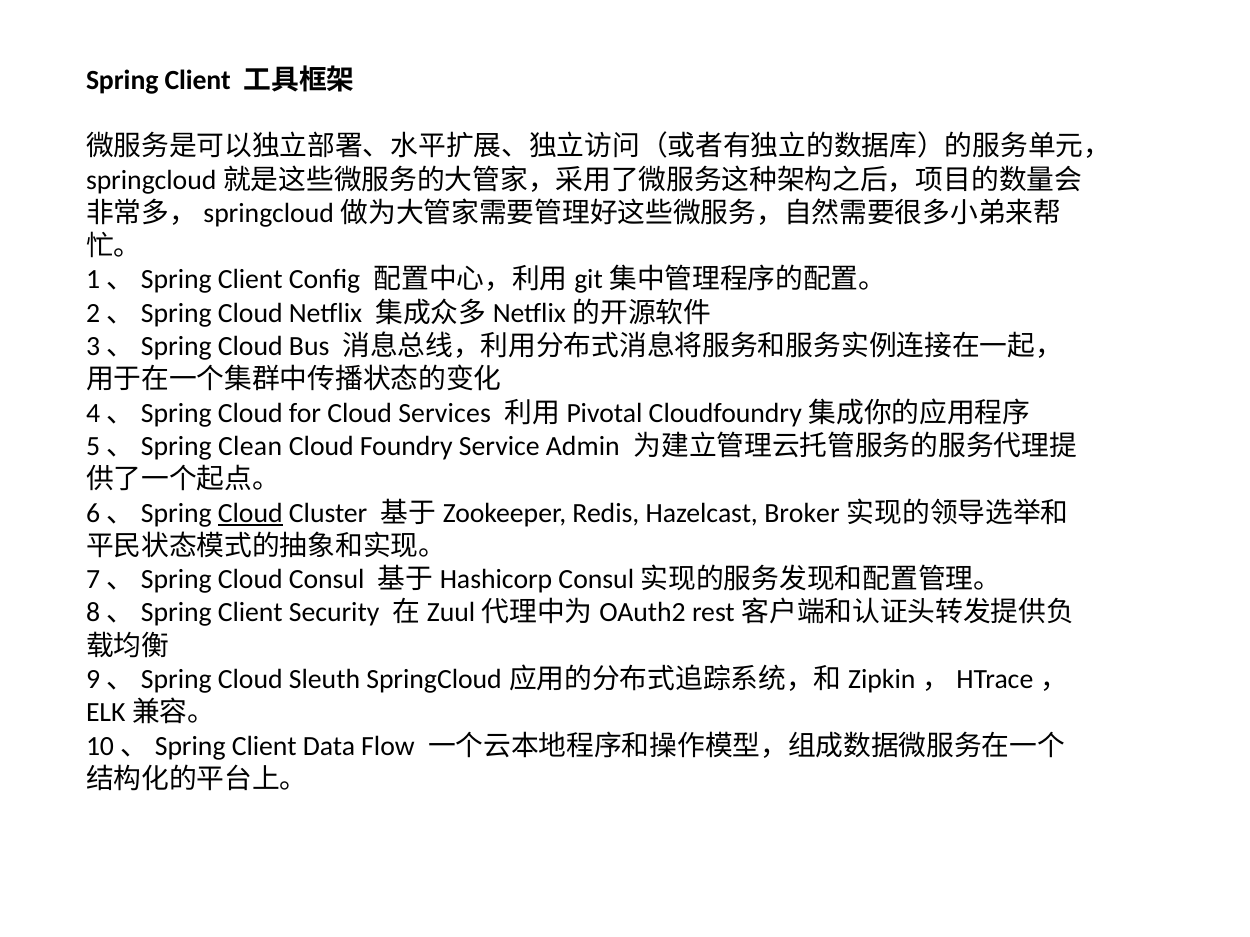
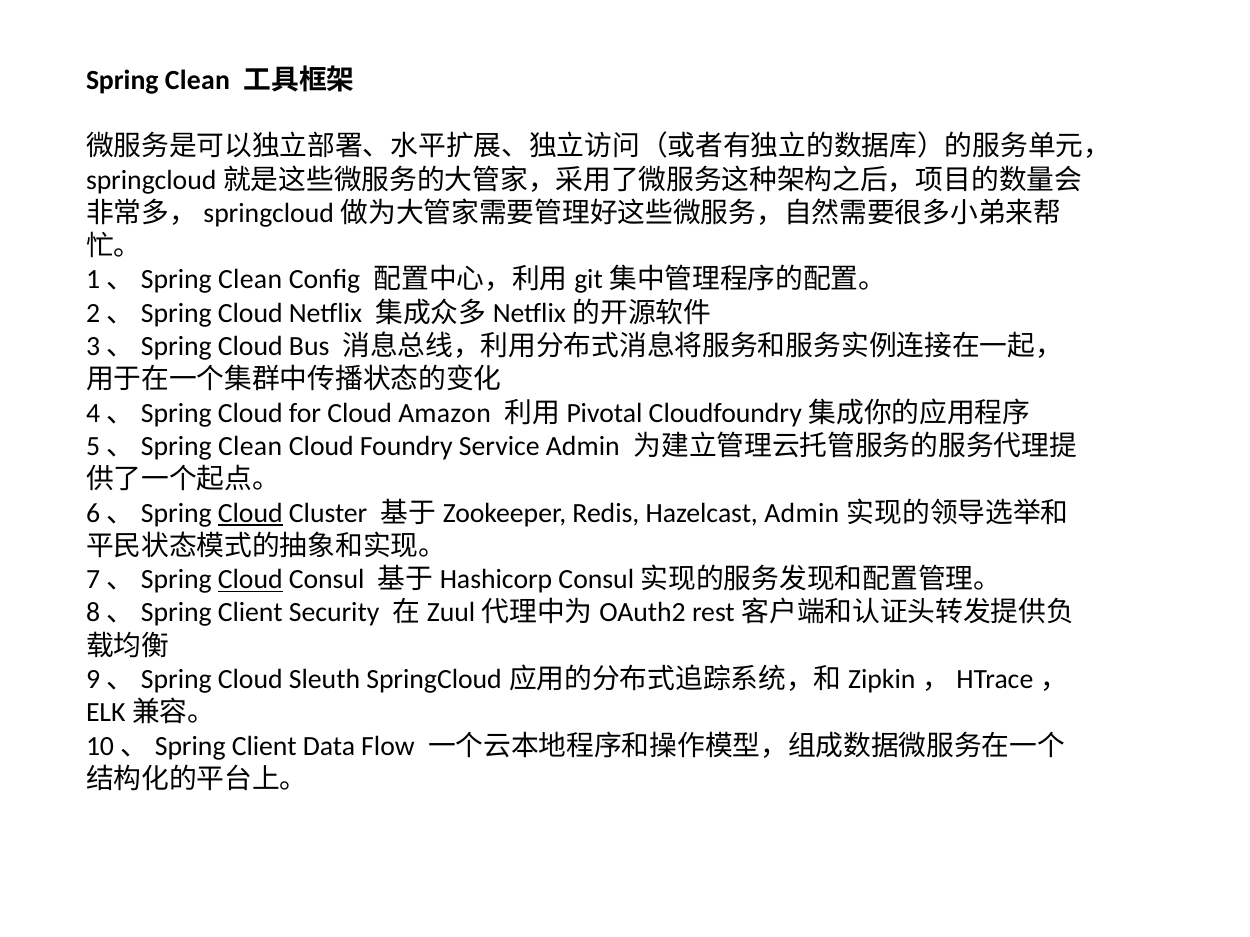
Spring Client: Client -> Clean
1、Spring Client: Client -> Clean
Services: Services -> Amazon
Hazelcast Broker: Broker -> Admin
Cloud at (250, 580) underline: none -> present
